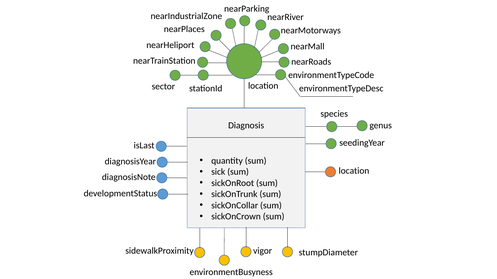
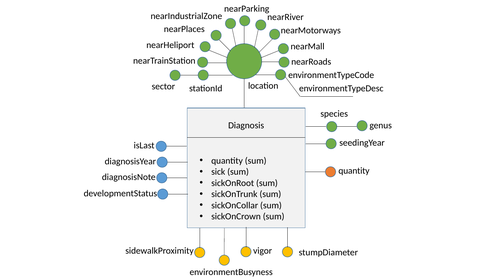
location at (354, 171): location -> quantity
